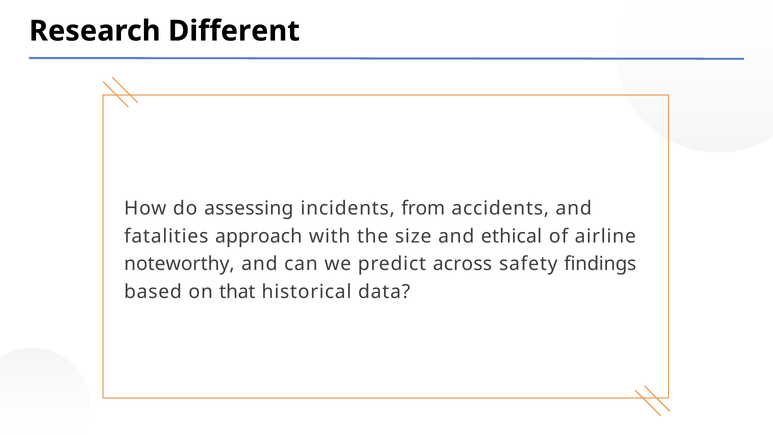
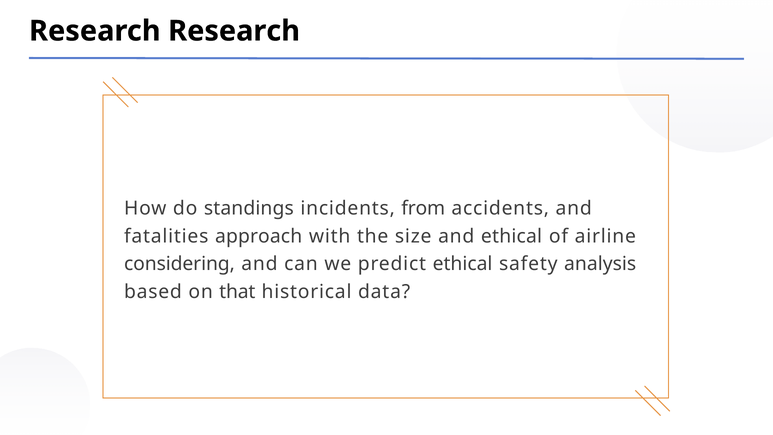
Research Different: Different -> Research
assessing: assessing -> standings
noteworthy: noteworthy -> considering
predict across: across -> ethical
findings: findings -> analysis
